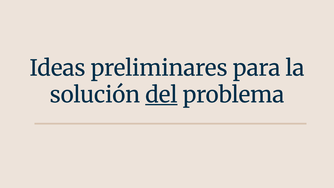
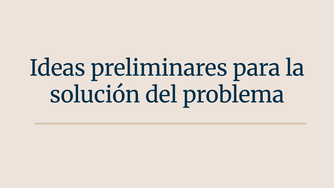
del underline: present -> none
